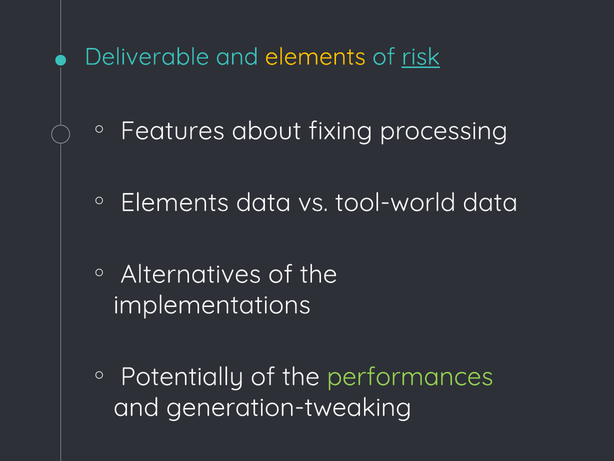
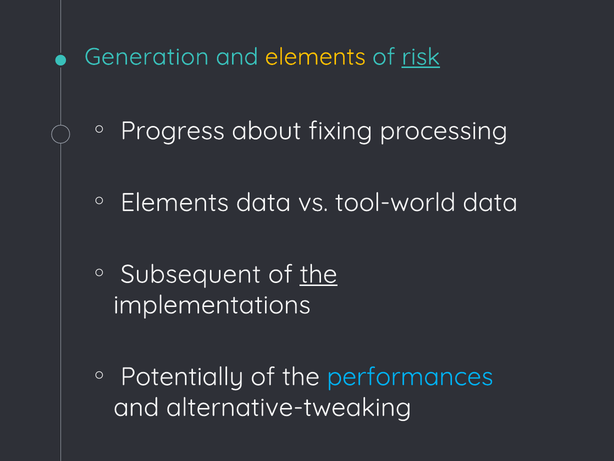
Deliverable: Deliverable -> Generation
Features: Features -> Progress
Alternatives: Alternatives -> Subsequent
the at (319, 274) underline: none -> present
performances colour: light green -> light blue
generation-tweaking: generation-tweaking -> alternative-tweaking
